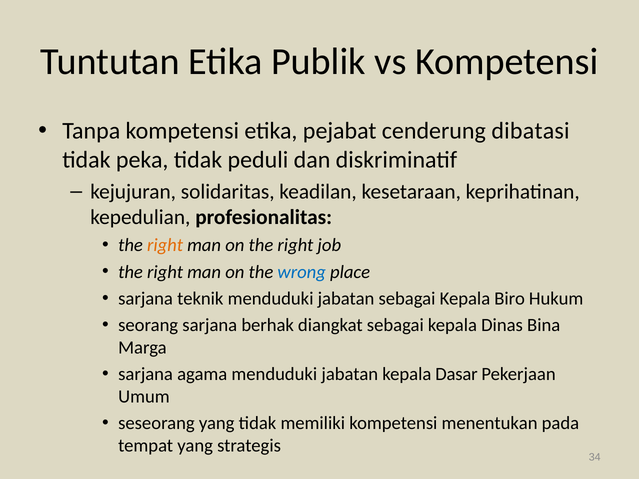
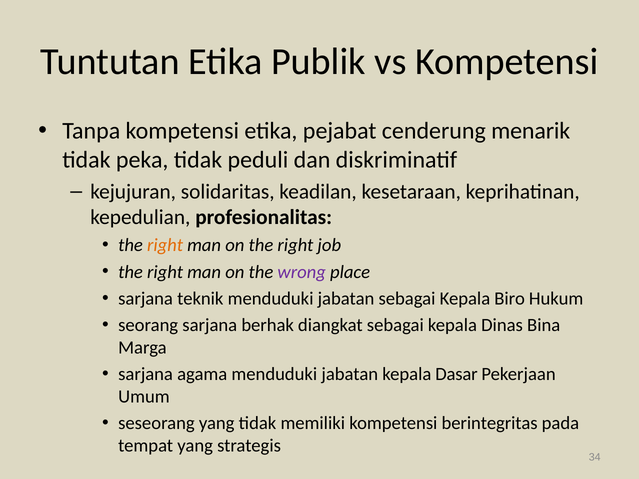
dibatasi: dibatasi -> menarik
wrong colour: blue -> purple
menentukan: menentukan -> berintegritas
